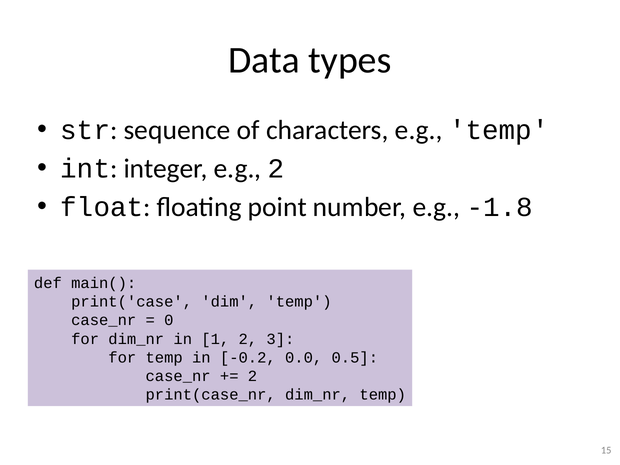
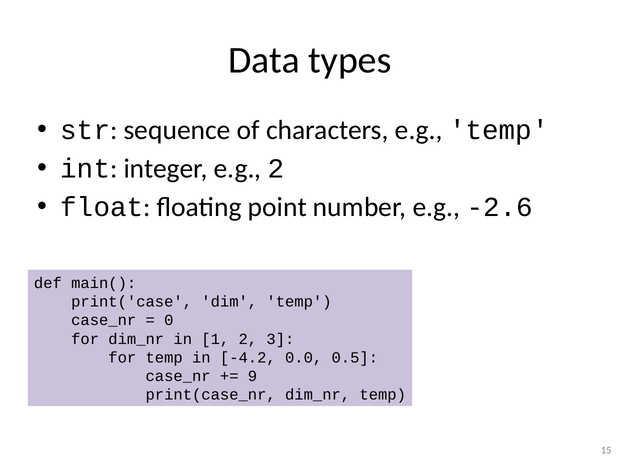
-1.8: -1.8 -> -2.6
-0.2: -0.2 -> -4.2
2 at (253, 376): 2 -> 9
